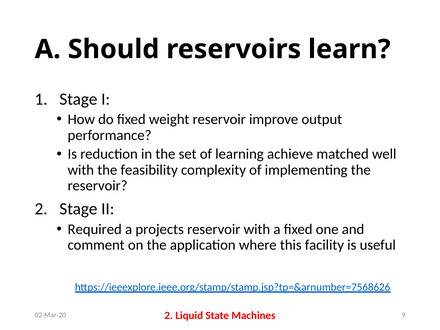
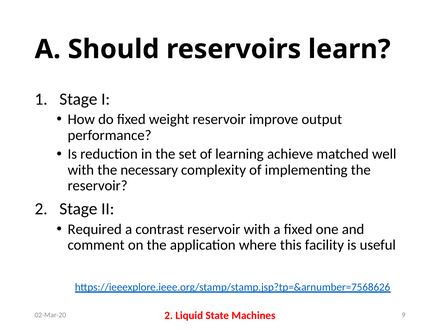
feasibility: feasibility -> necessary
projects: projects -> contrast
